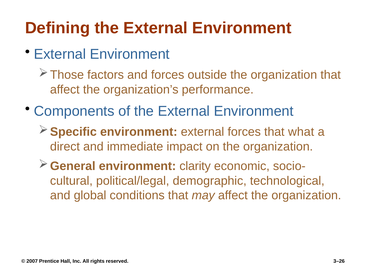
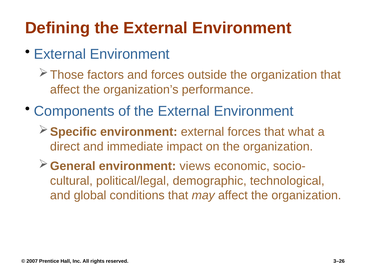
clarity: clarity -> views
